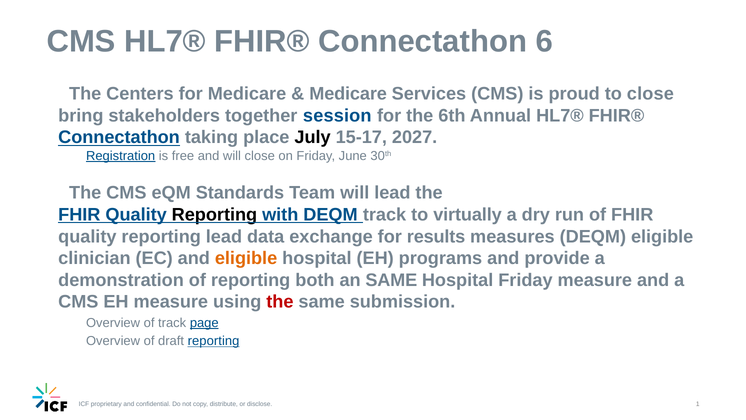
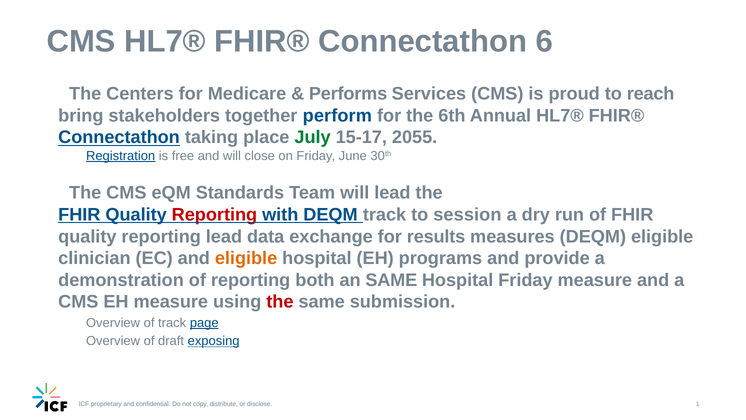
Medicare at (348, 94): Medicare -> Performs
to close: close -> reach
session: session -> perform
July colour: black -> green
2027: 2027 -> 2055
Reporting at (214, 215) colour: black -> red
virtually: virtually -> session
draft reporting: reporting -> exposing
